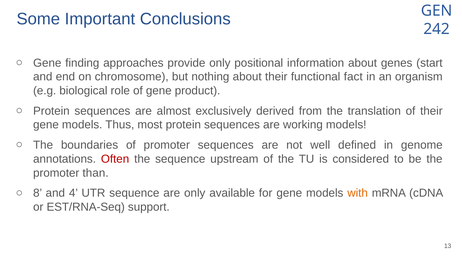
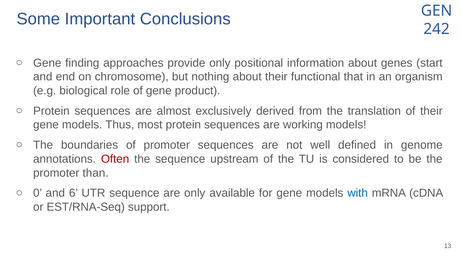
fact: fact -> that
8: 8 -> 0
4: 4 -> 6
with colour: orange -> blue
